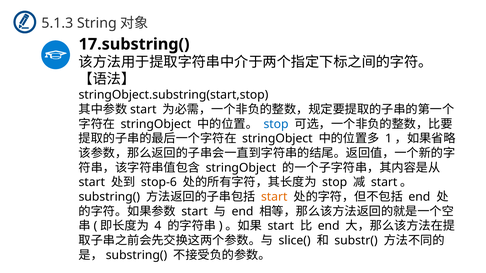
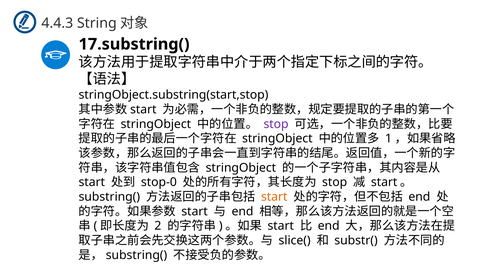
5.1.3: 5.1.3 -> 4.4.3
stop at (276, 124) colour: blue -> purple
stop-6: stop-6 -> stop-0
4: 4 -> 2
